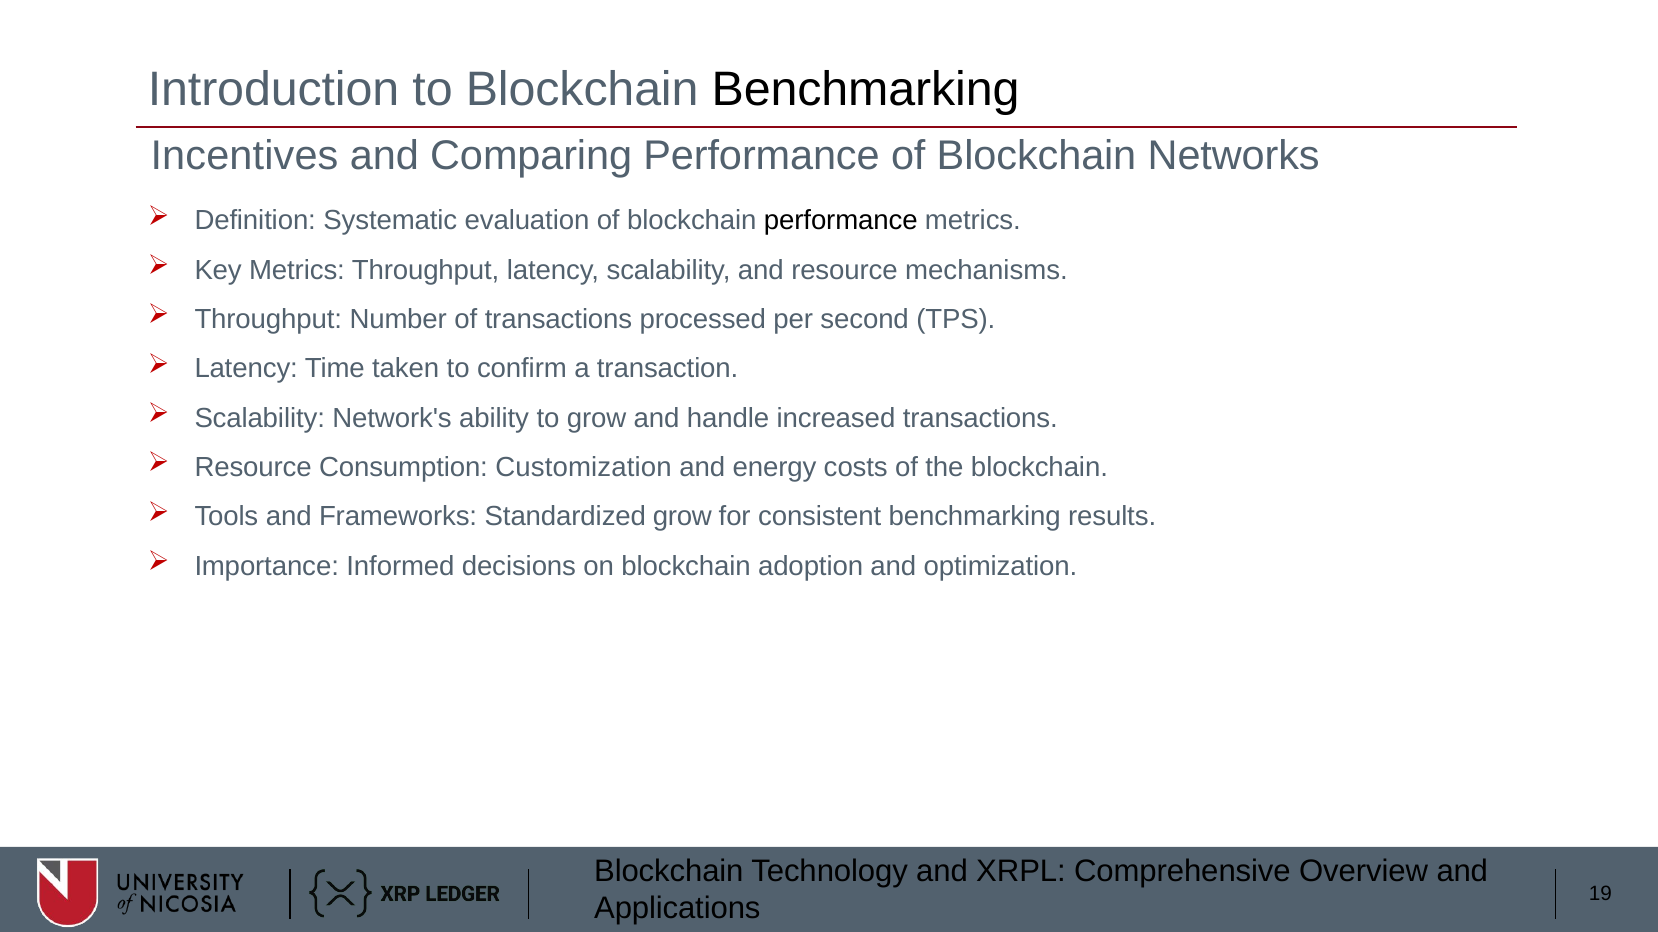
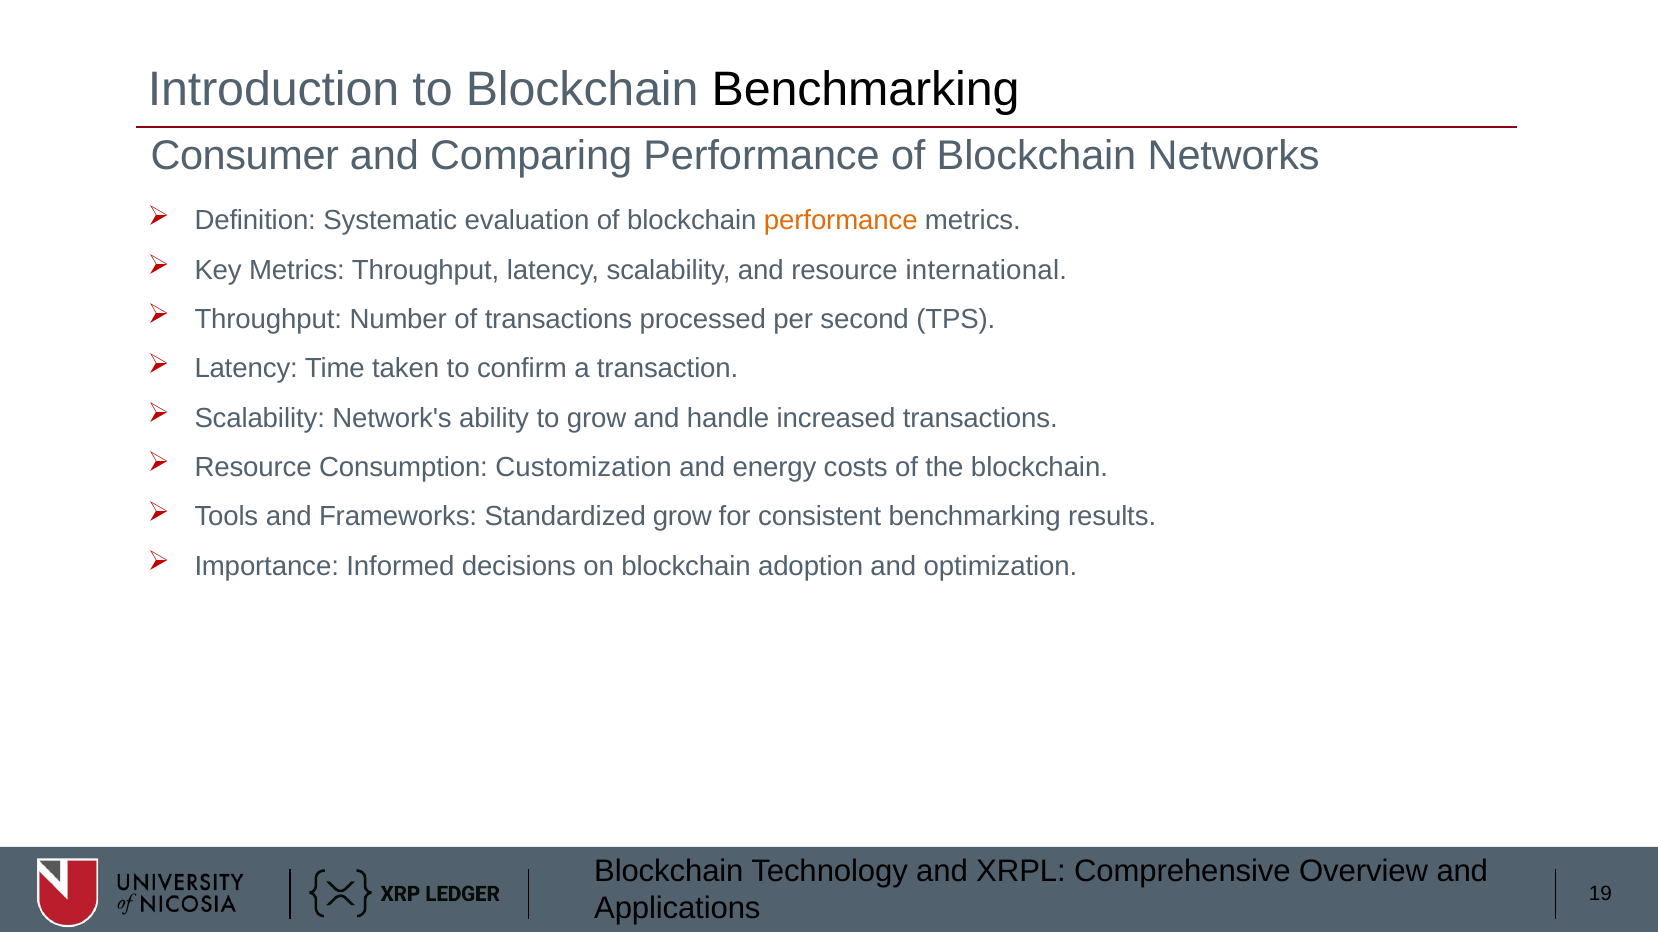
Incentives: Incentives -> Consumer
performance at (841, 221) colour: black -> orange
mechanisms: mechanisms -> international
